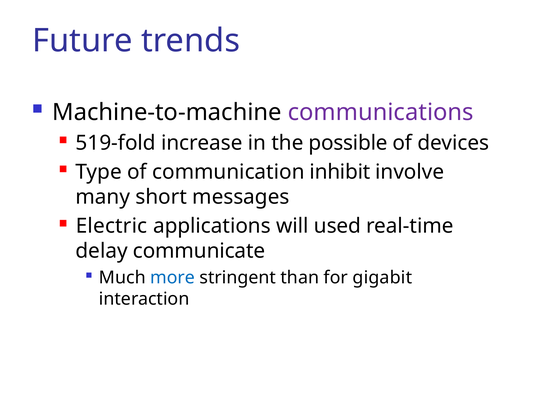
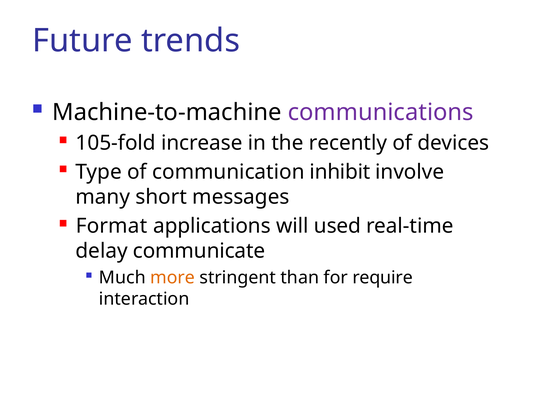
519-fold: 519-fold -> 105-fold
possible: possible -> recently
Electric: Electric -> Format
more colour: blue -> orange
gigabit: gigabit -> require
